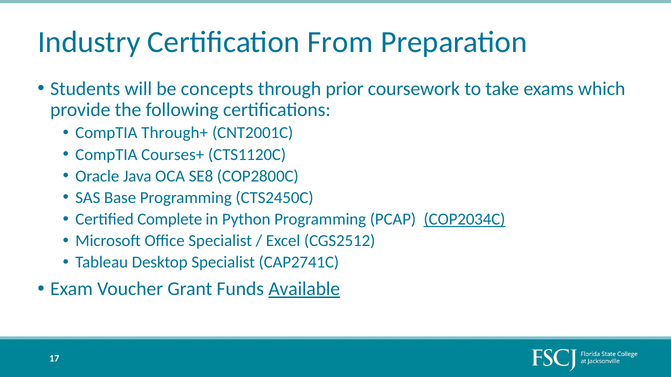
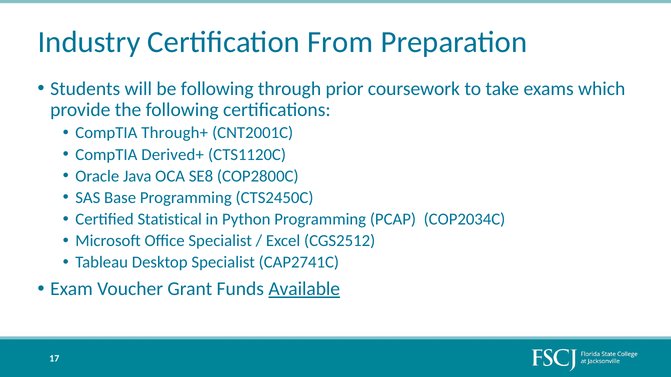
be concepts: concepts -> following
Courses+: Courses+ -> Derived+
Complete: Complete -> Statistical
COP2034C underline: present -> none
